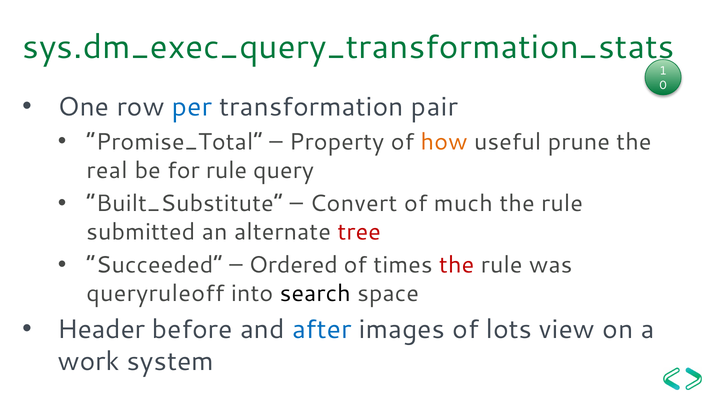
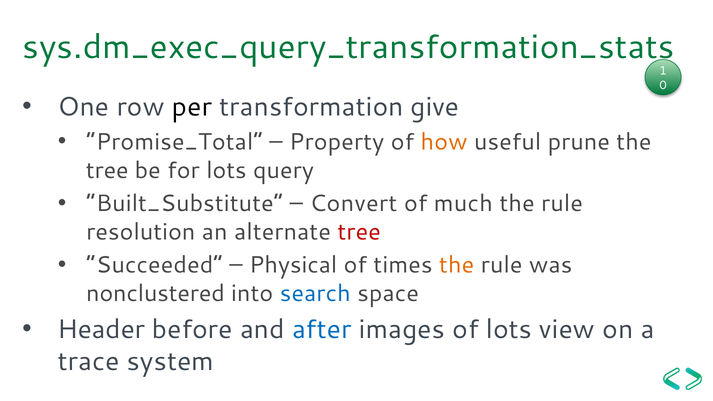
per colour: blue -> black
pair: pair -> give
real at (107, 170): real -> tree
for rule: rule -> lots
submitted: submitted -> resolution
Ordered: Ordered -> Physical
the at (457, 265) colour: red -> orange
queryruleoff: queryruleoff -> nonclustered
search colour: black -> blue
work: work -> trace
